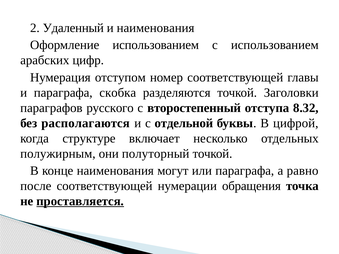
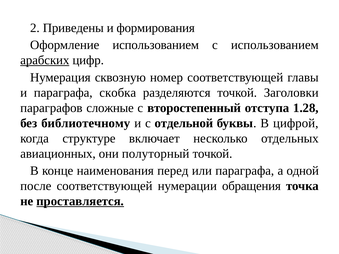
Удаленный: Удаленный -> Приведены
и наименования: наименования -> формирования
арабских underline: none -> present
отступом: отступом -> сквозную
русского: русского -> сложные
8.32: 8.32 -> 1.28
располагаются: располагаются -> библиотечному
полужирным: полужирным -> авиационных
могут: могут -> перед
равно: равно -> одной
